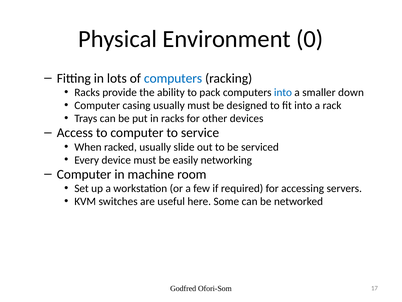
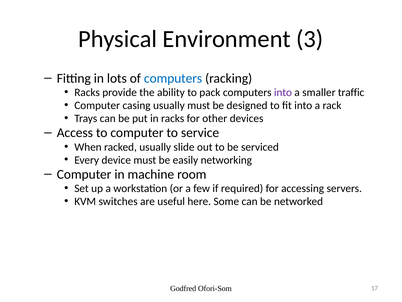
0: 0 -> 3
into at (283, 92) colour: blue -> purple
down: down -> traffic
